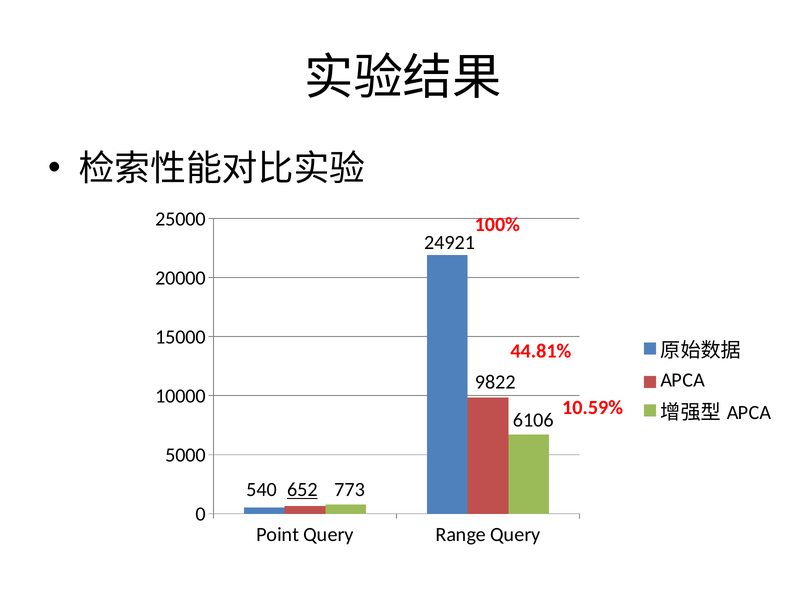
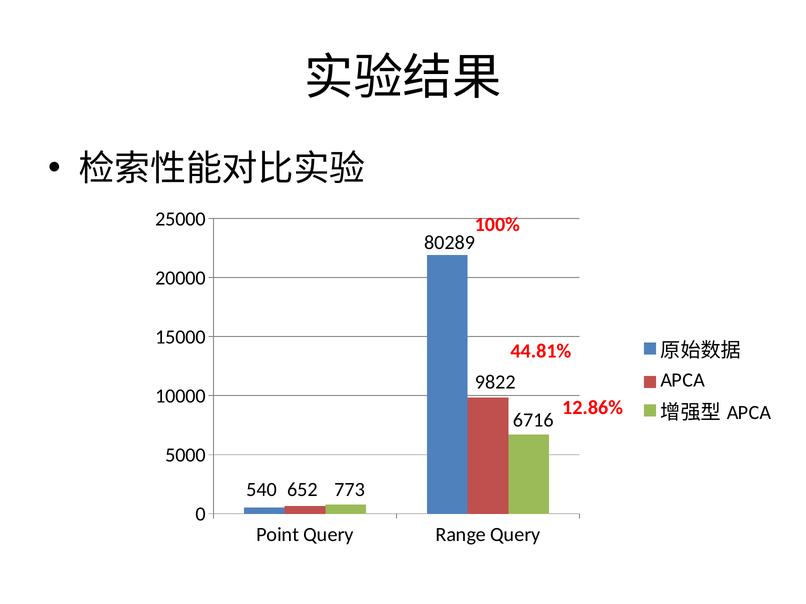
24921: 24921 -> 80289
10.59%: 10.59% -> 12.86%
6106: 6106 -> 6716
652 underline: present -> none
